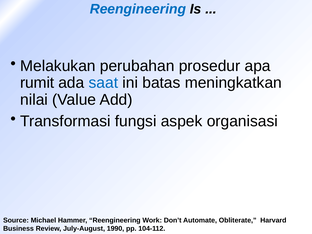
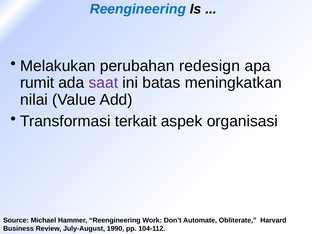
prosedur: prosedur -> redesign
saat colour: blue -> purple
fungsi: fungsi -> terkait
